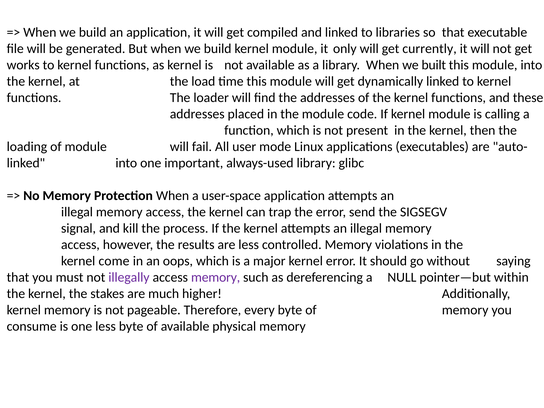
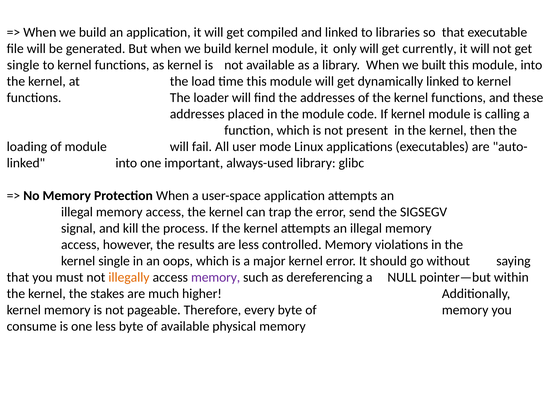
works at (23, 65): works -> single
kernel come: come -> single
illegally colour: purple -> orange
